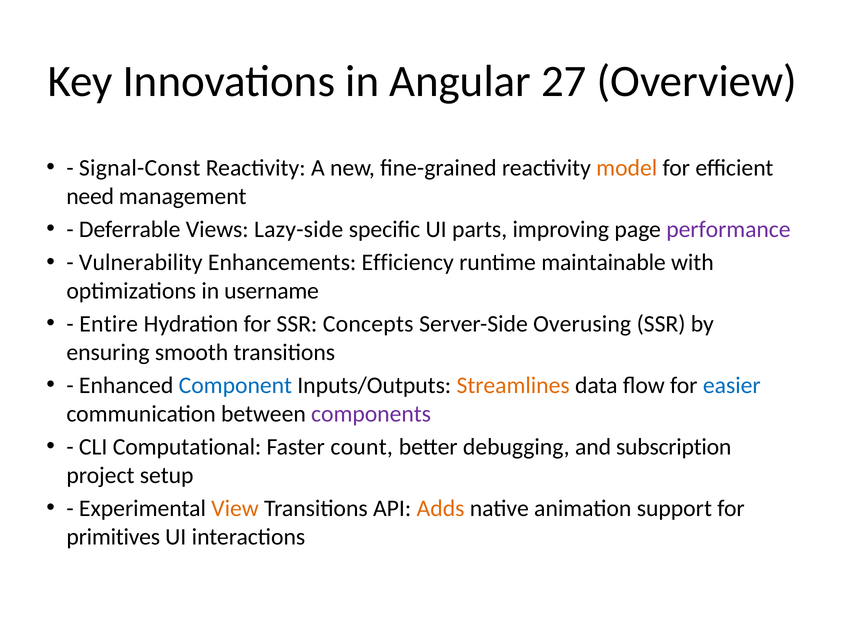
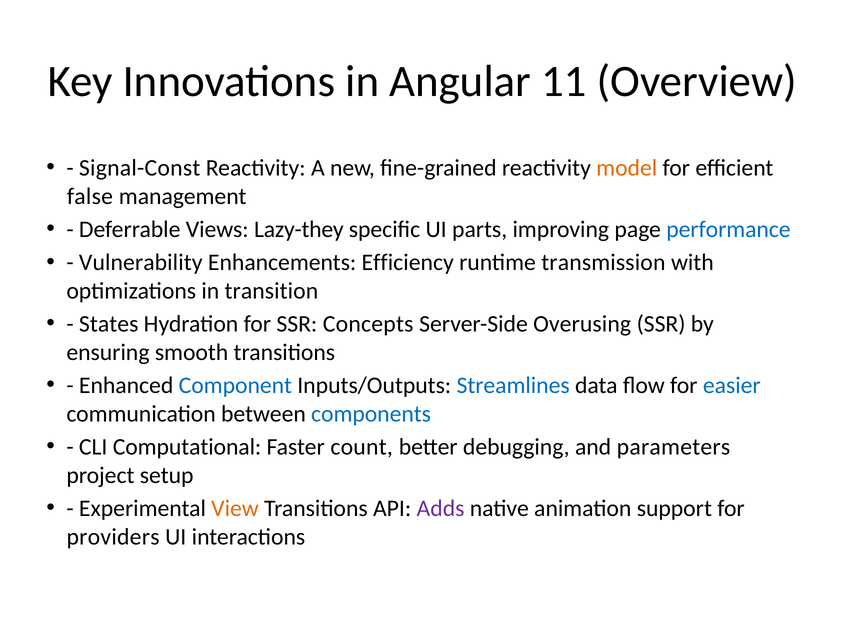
27: 27 -> 11
need: need -> false
Lazy-side: Lazy-side -> Lazy-they
performance colour: purple -> blue
maintainable: maintainable -> transmission
username: username -> transition
Entire: Entire -> States
Streamlines colour: orange -> blue
components colour: purple -> blue
subscription: subscription -> parameters
Adds colour: orange -> purple
primitives: primitives -> providers
